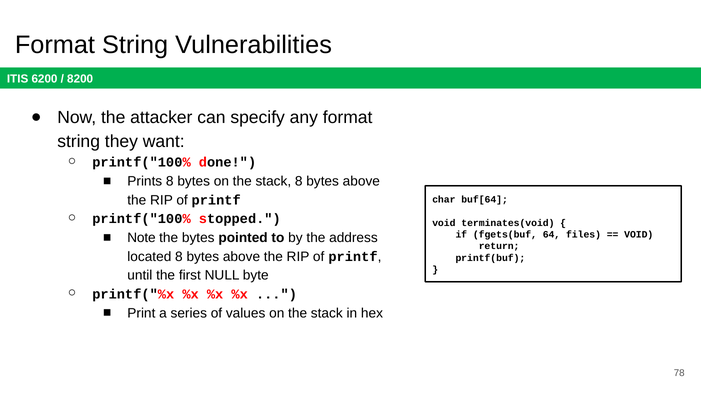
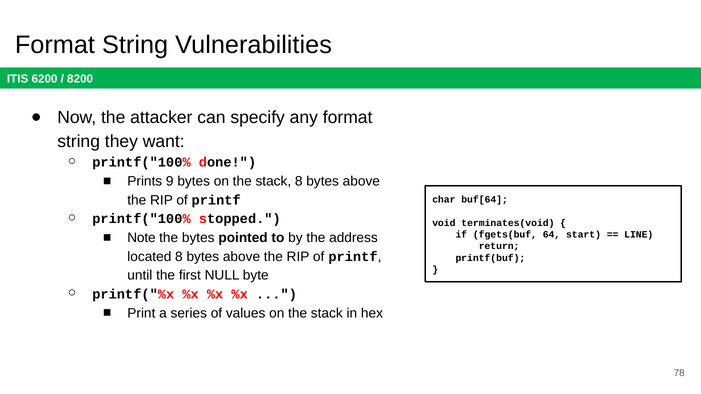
Prints 8: 8 -> 9
files: files -> start
VOID at (639, 235): VOID -> LINE
